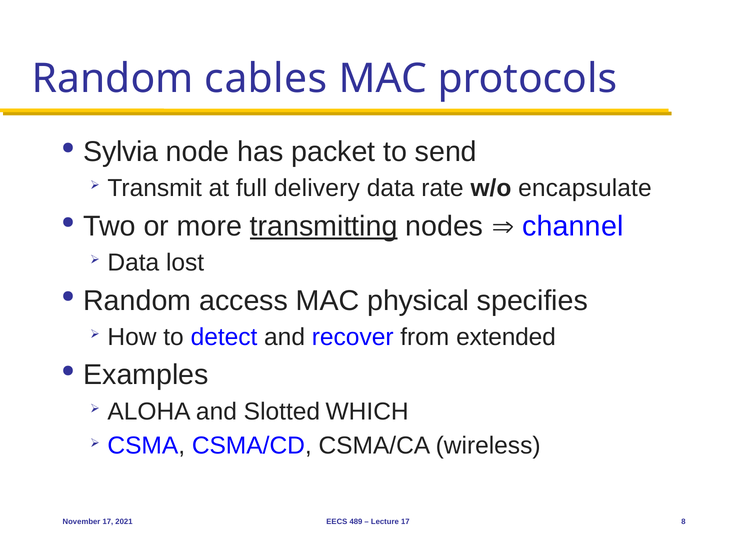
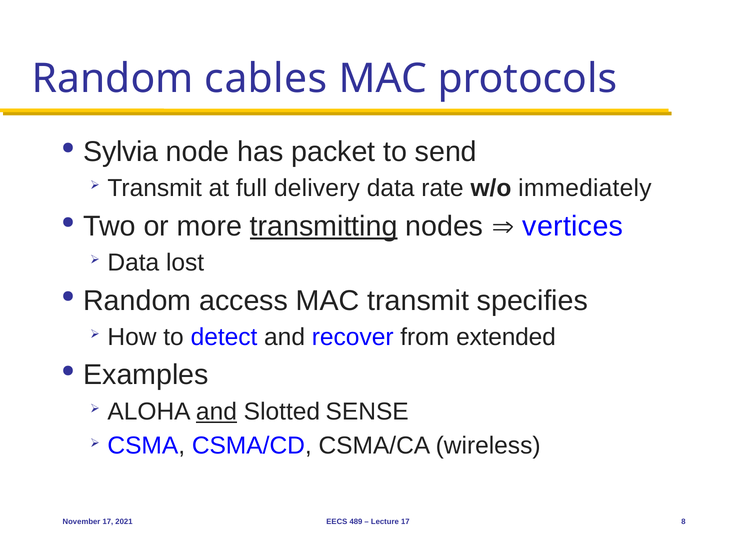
encapsulate: encapsulate -> immediately
channel: channel -> vertices
MAC physical: physical -> transmit
and at (216, 412) underline: none -> present
WHICH: WHICH -> SENSE
